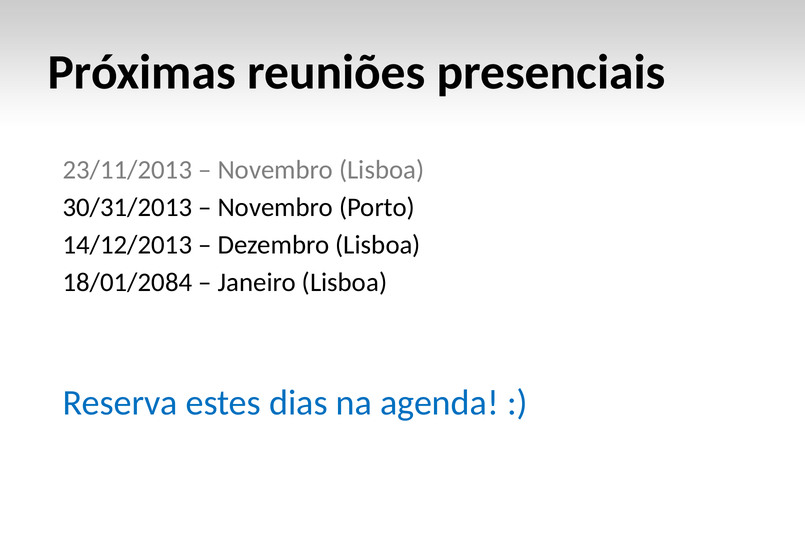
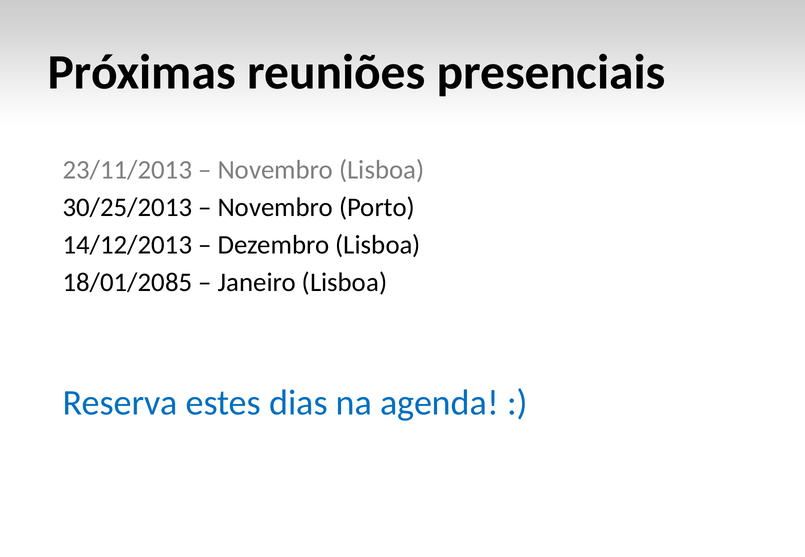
30/31/2013: 30/31/2013 -> 30/25/2013
18/01/2084: 18/01/2084 -> 18/01/2085
